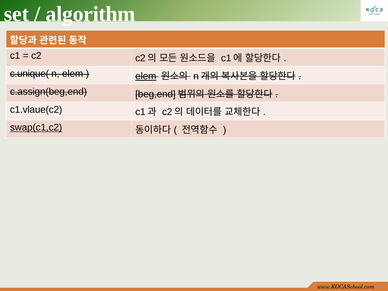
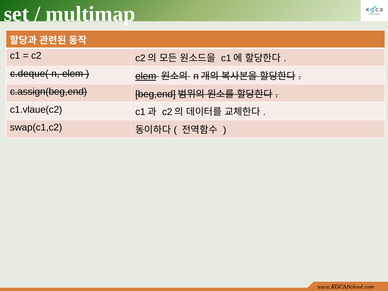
algorithm: algorithm -> multimap
c.unique(: c.unique( -> c.deque(
swap(c1,c2 underline: present -> none
